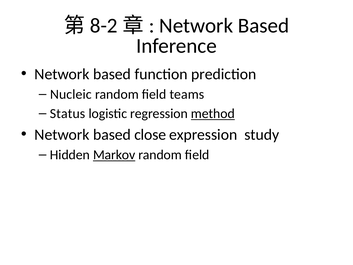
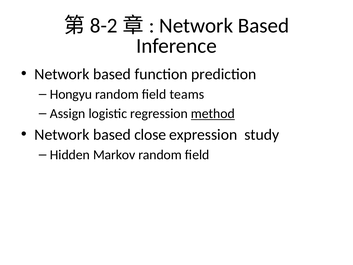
Nucleic: Nucleic -> Hongyu
Status: Status -> Assign
Markov underline: present -> none
